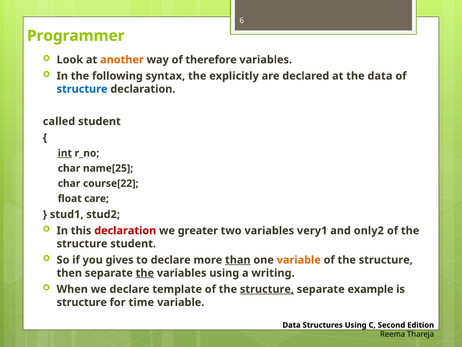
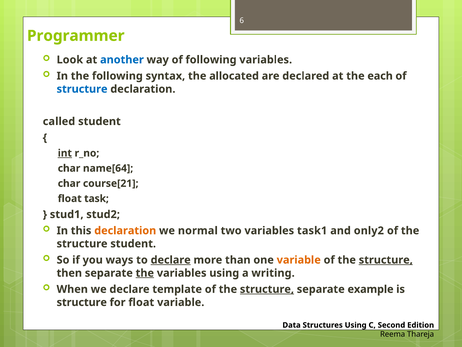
another colour: orange -> blue
of therefore: therefore -> following
explicitly: explicitly -> allocated
the data: data -> each
name[25: name[25 -> name[64
course[22: course[22 -> course[21
care: care -> task
declaration at (125, 230) colour: red -> orange
greater: greater -> normal
very1: very1 -> task1
gives: gives -> ways
declare at (171, 260) underline: none -> present
than underline: present -> none
structure at (386, 260) underline: none -> present
for time: time -> float
